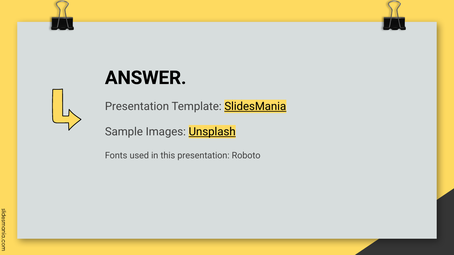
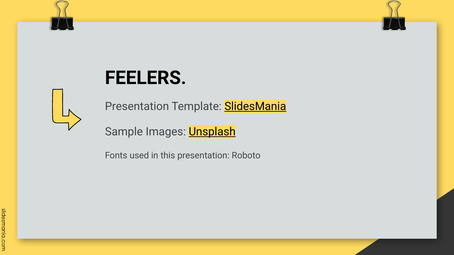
ANSWER: ANSWER -> FEELERS
